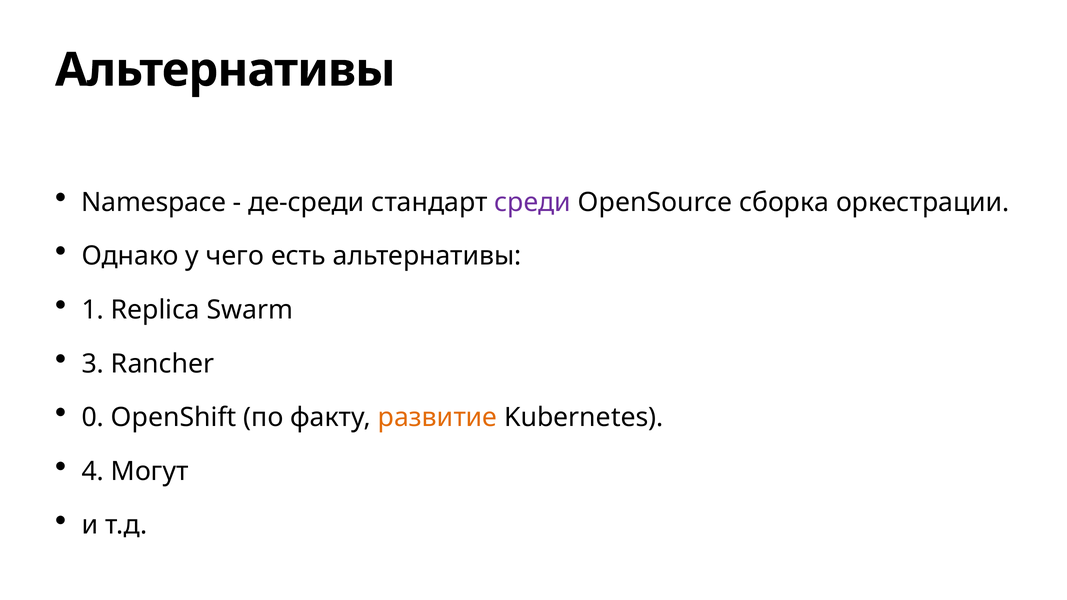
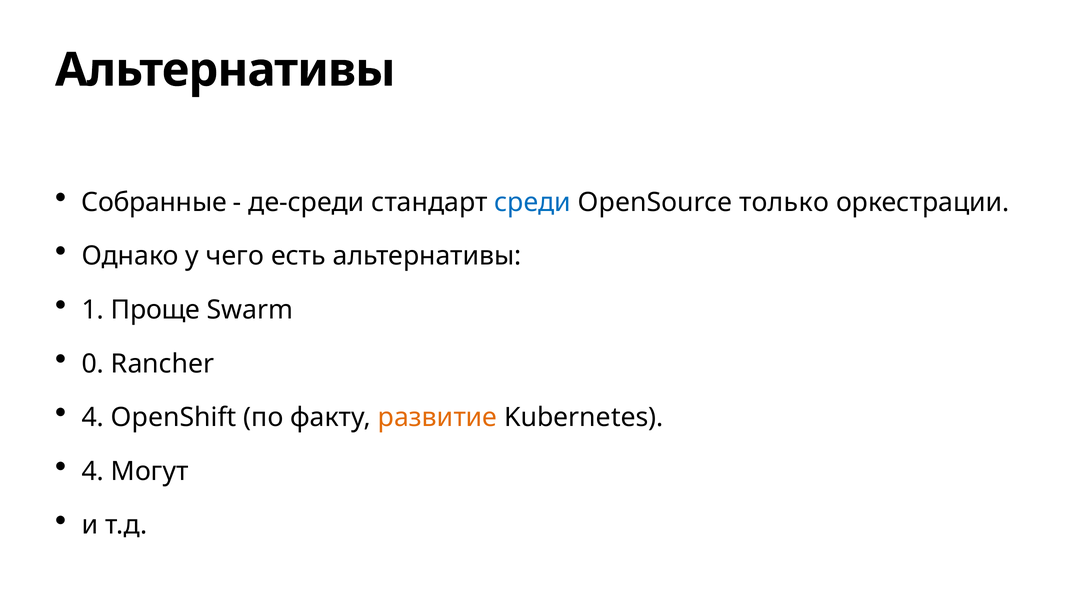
Namespace: Namespace -> Собранные
среди colour: purple -> blue
сборка: сборка -> только
Replica: Replica -> Проще
3: 3 -> 0
0 at (93, 418): 0 -> 4
